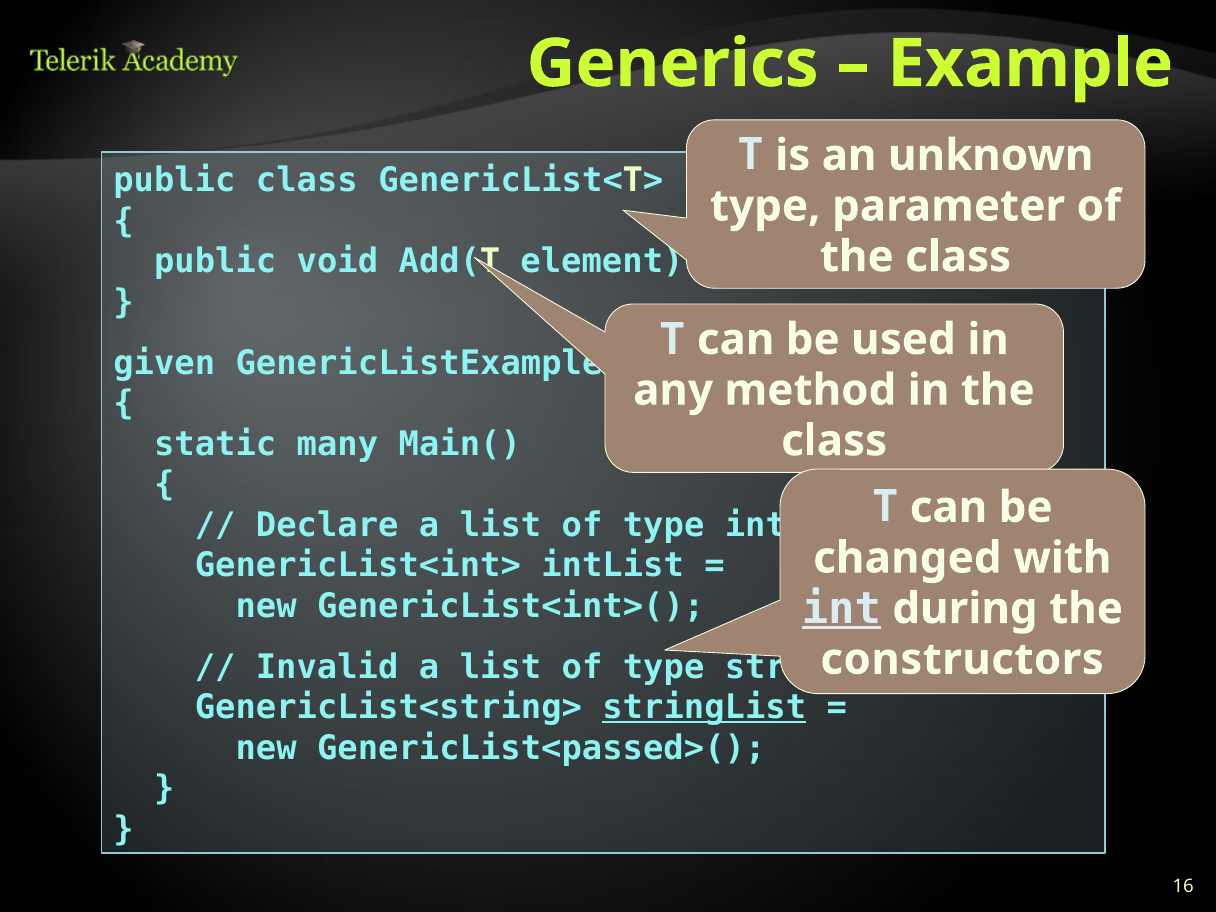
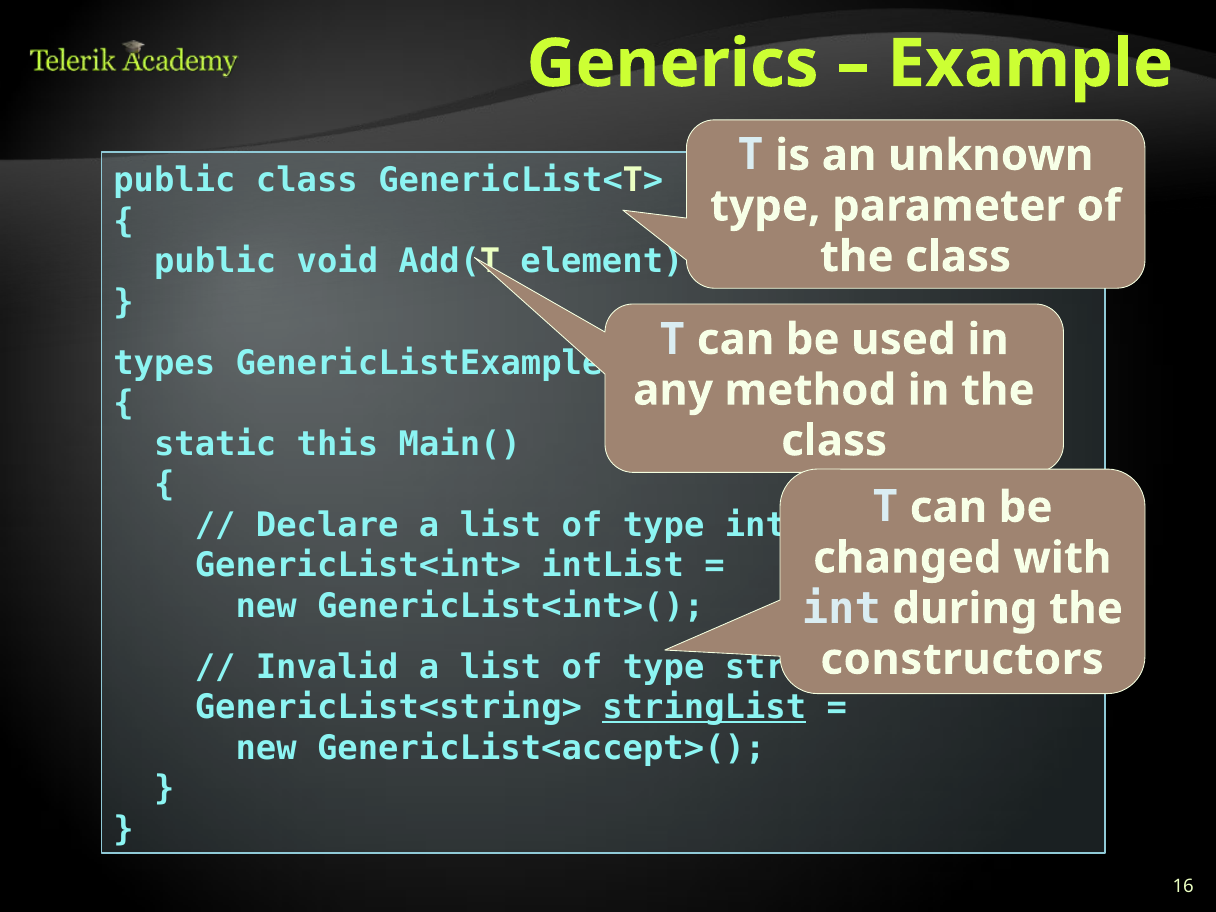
given: given -> types
many: many -> this
int at (841, 609) underline: present -> none
GenericList<passed>(: GenericList<passed>( -> GenericList<accept>(
